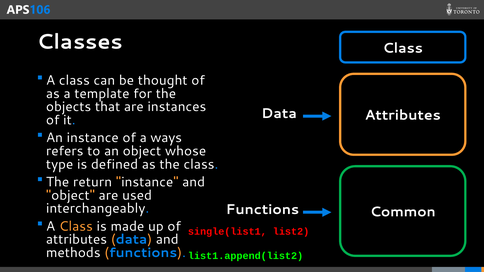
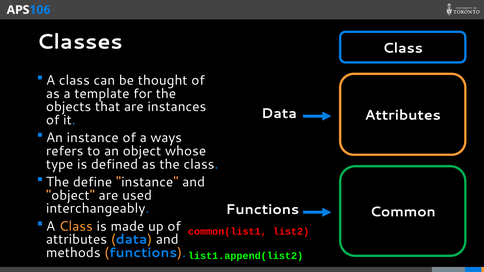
return: return -> define
single(list1: single(list1 -> common(list1
